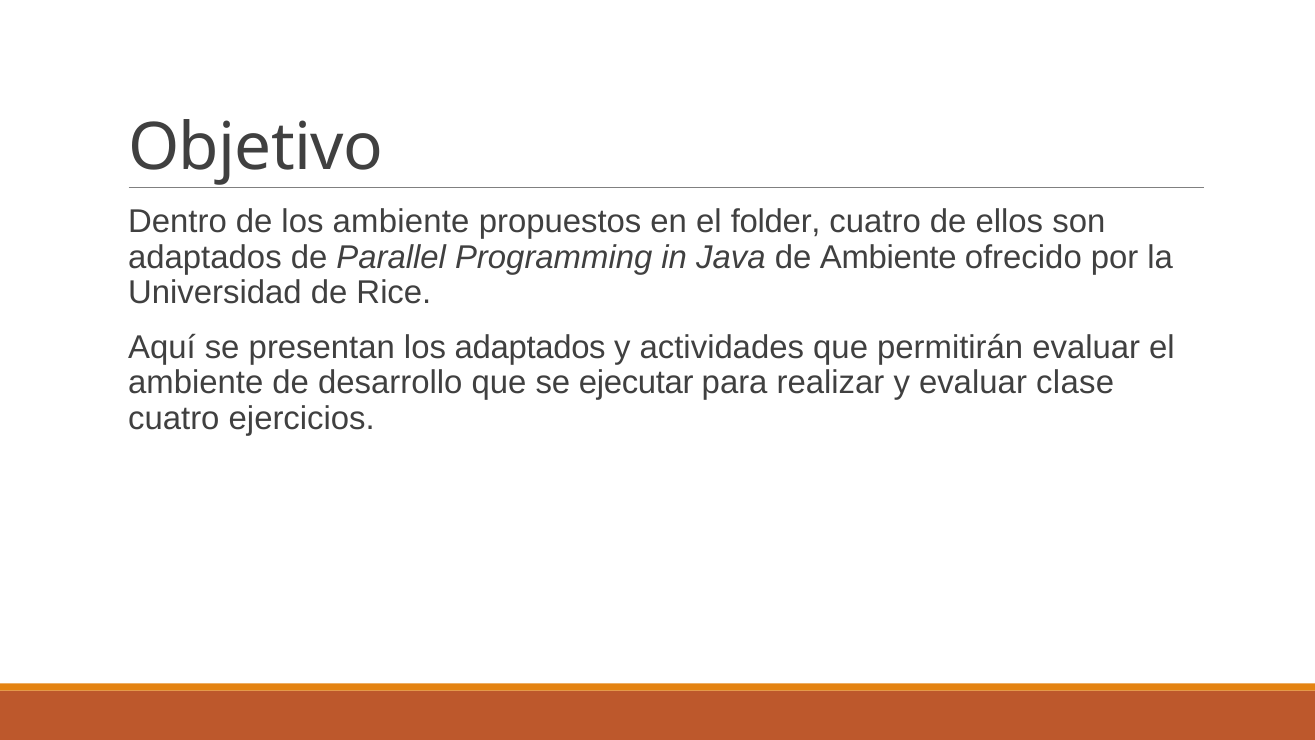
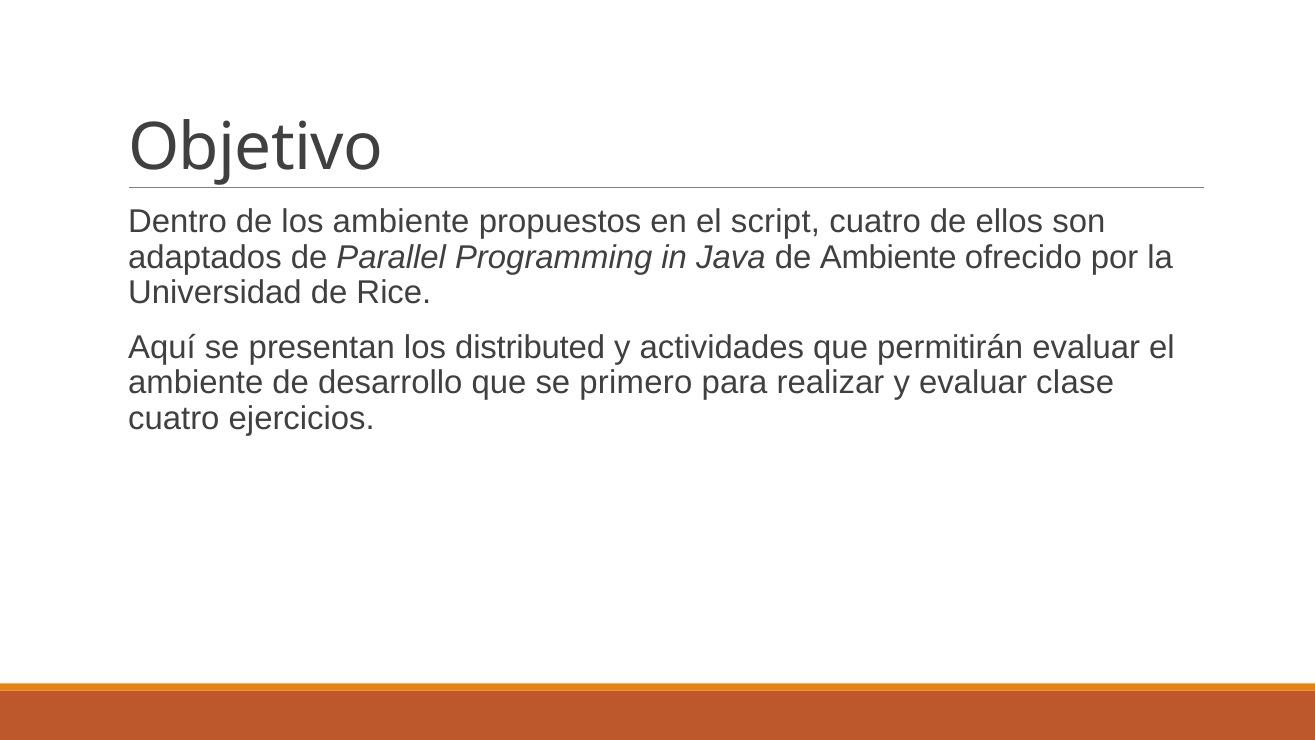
folder: folder -> script
los adaptados: adaptados -> distributed
ejecutar: ejecutar -> primero
